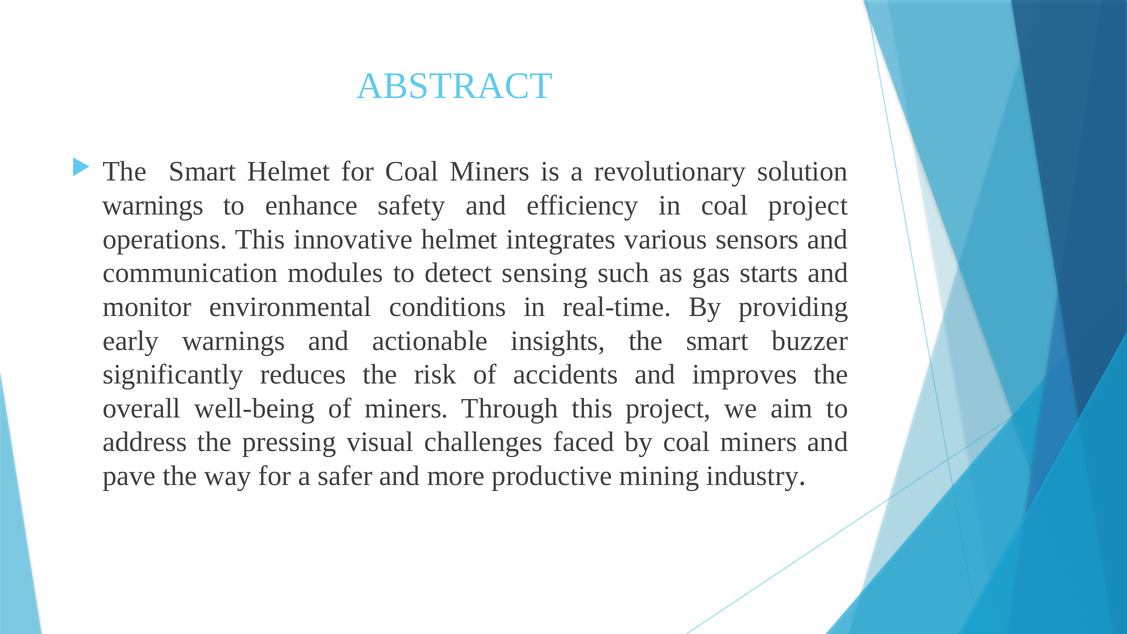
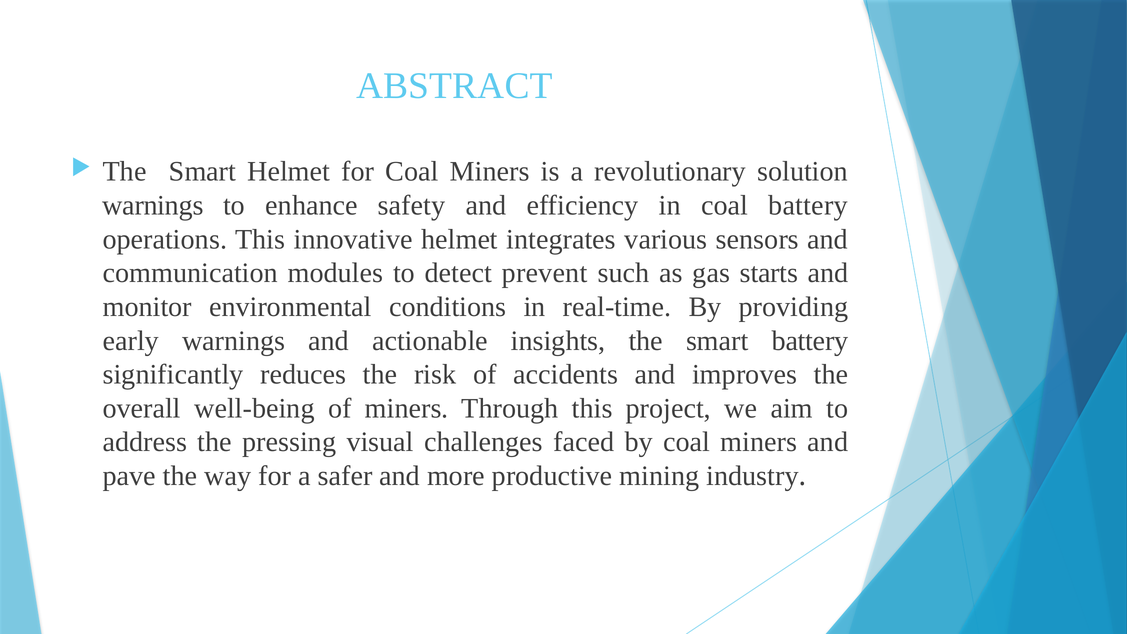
coal project: project -> battery
sensing: sensing -> prevent
smart buzzer: buzzer -> battery
